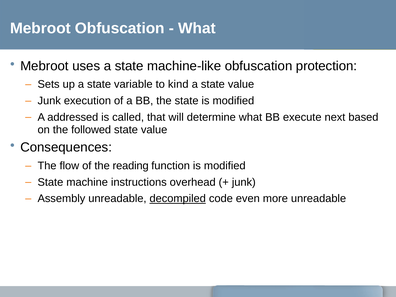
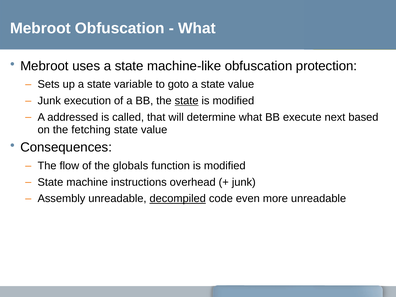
kind: kind -> goto
state at (187, 101) underline: none -> present
followed: followed -> fetching
reading: reading -> globals
